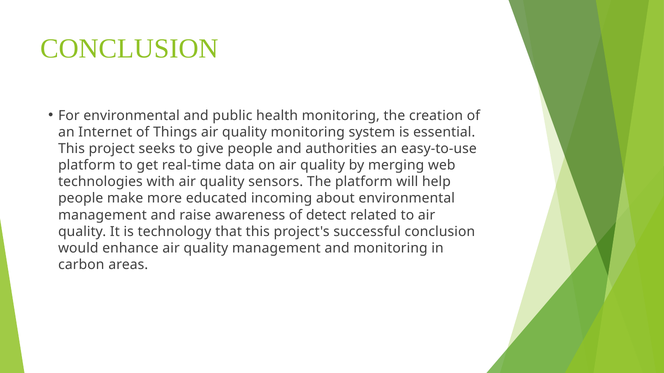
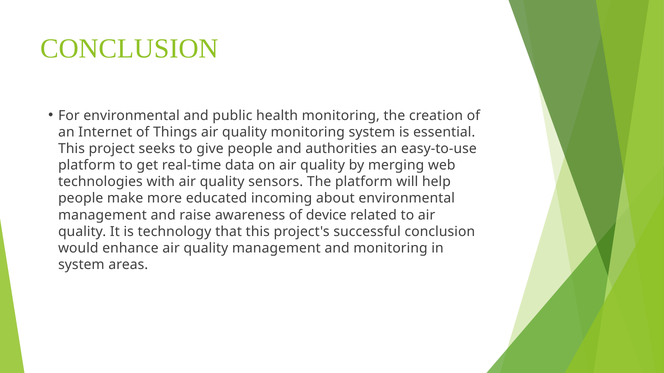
detect: detect -> device
carbon at (81, 265): carbon -> system
